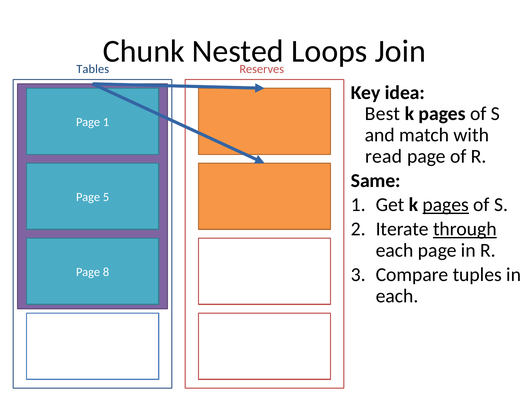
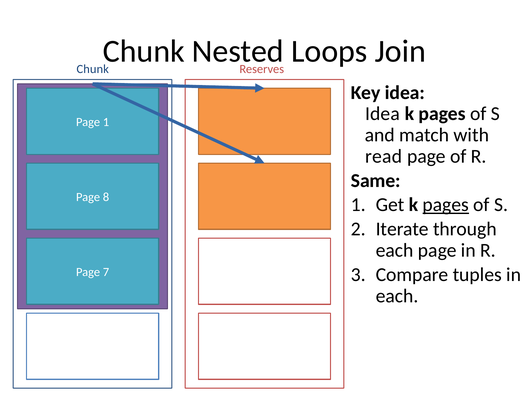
Tables at (93, 69): Tables -> Chunk
Best at (383, 114): Best -> Idea
5: 5 -> 8
through underline: present -> none
8: 8 -> 7
